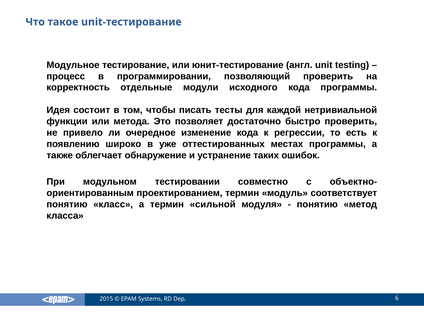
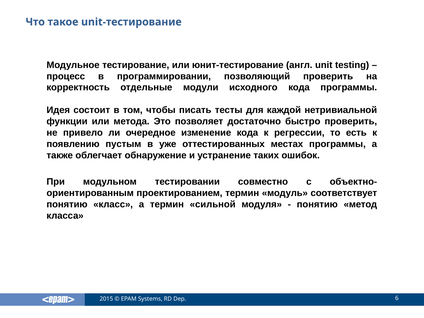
широко: широко -> пустым
